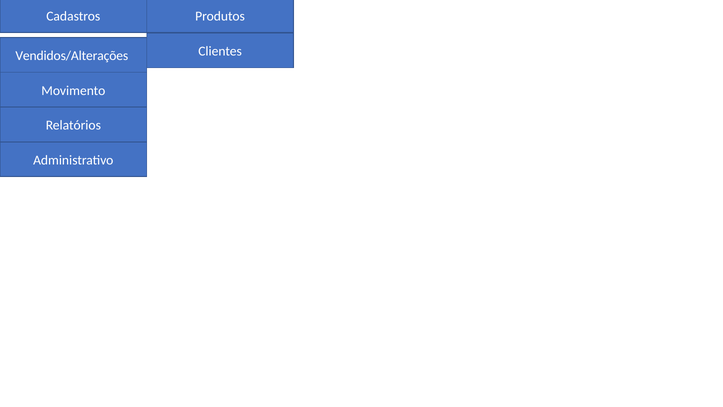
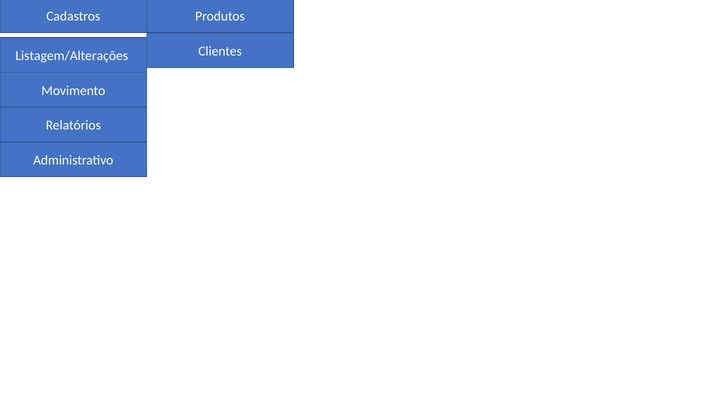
Vendidos/Alterações: Vendidos/Alterações -> Listagem/Alterações
